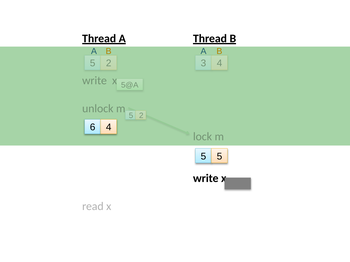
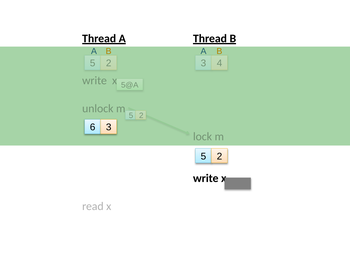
6 4: 4 -> 3
5 at (219, 157): 5 -> 2
